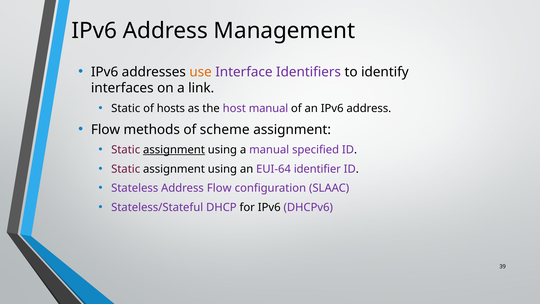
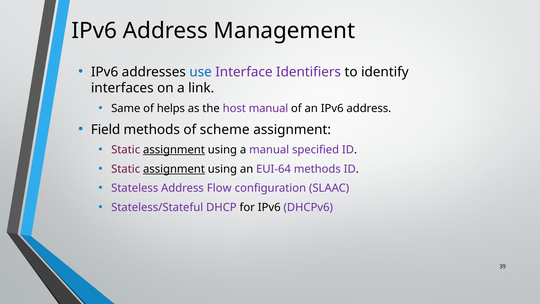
use colour: orange -> blue
Static at (126, 108): Static -> Same
hosts: hosts -> helps
Flow at (106, 129): Flow -> Field
assignment at (174, 169) underline: none -> present
EUI-64 identifier: identifier -> methods
